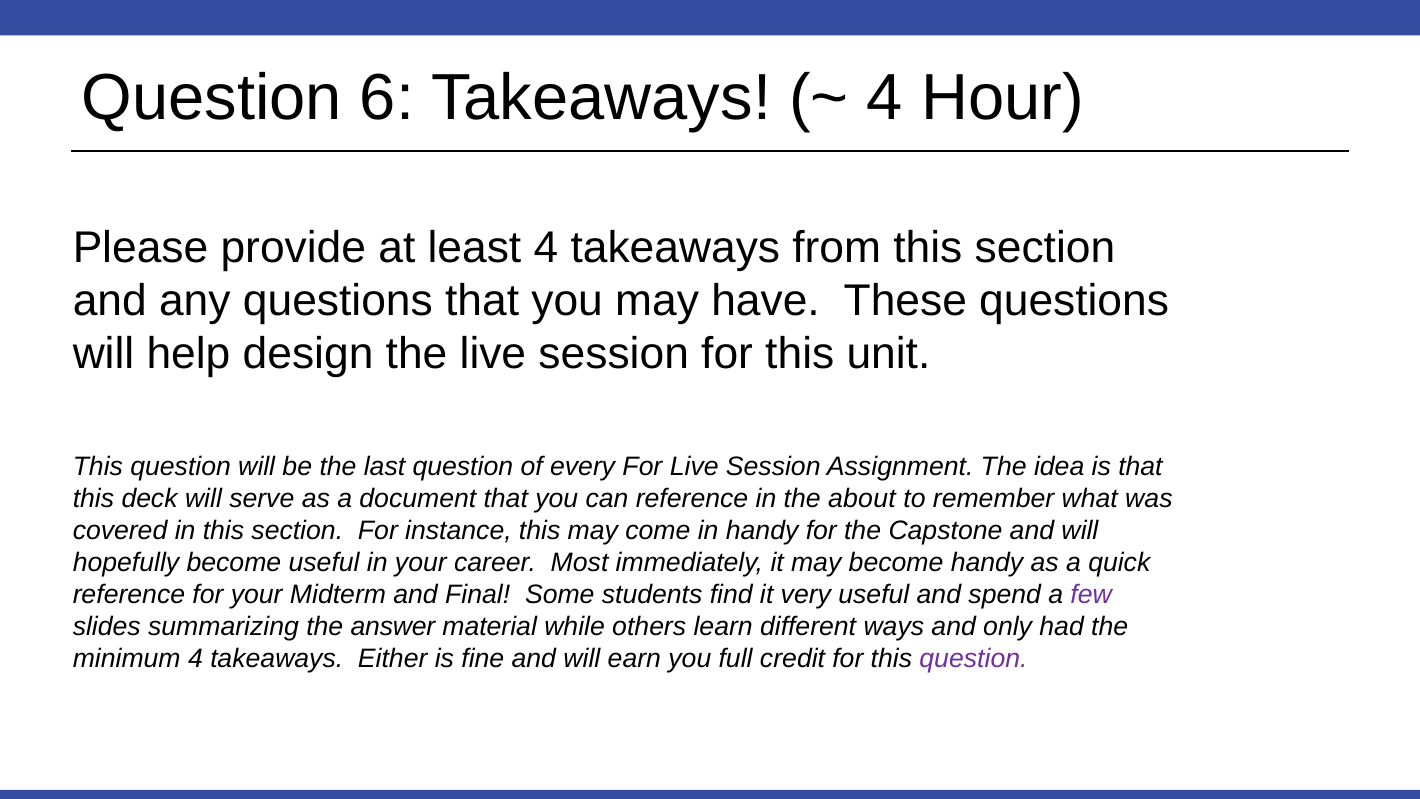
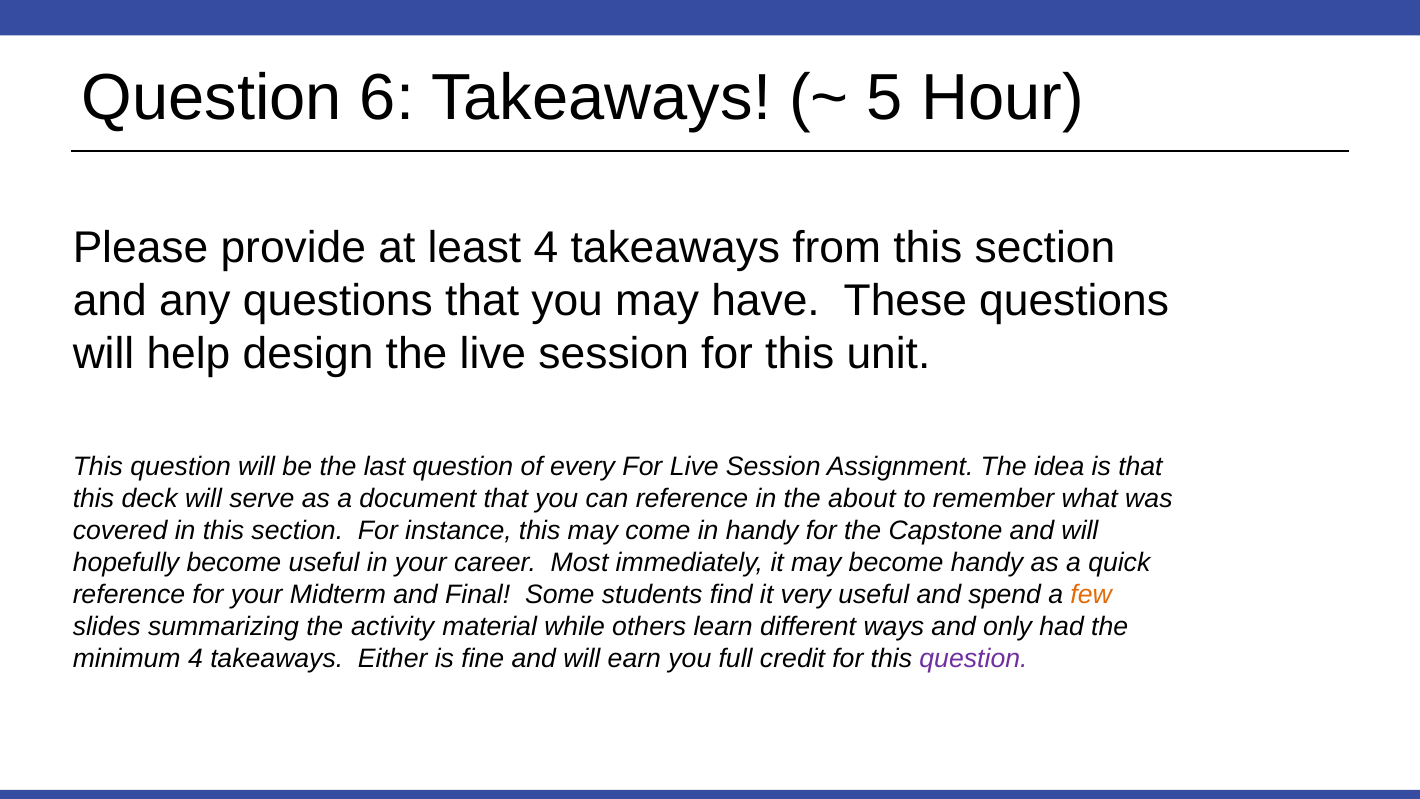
4 at (885, 98): 4 -> 5
few colour: purple -> orange
answer: answer -> activity
